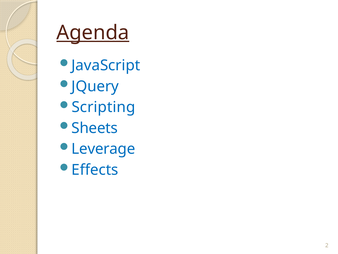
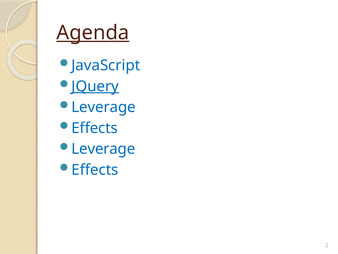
JQuery underline: none -> present
Scripting at (103, 107): Scripting -> Leverage
Sheets at (95, 128): Sheets -> Effects
